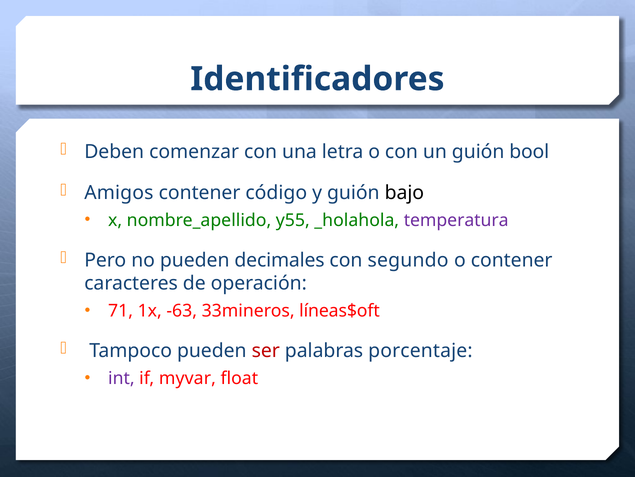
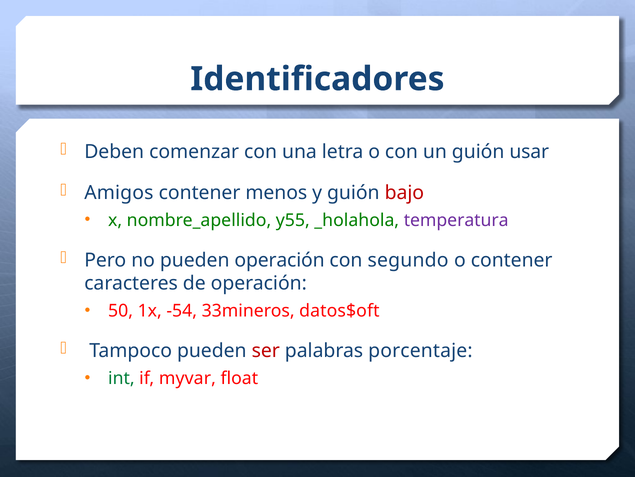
bool: bool -> usar
código: código -> menos
bajo colour: black -> red
pueden decimales: decimales -> operación
71: 71 -> 50
-63: -63 -> -54
líneas$oft: líneas$oft -> datos$oft
int colour: purple -> green
